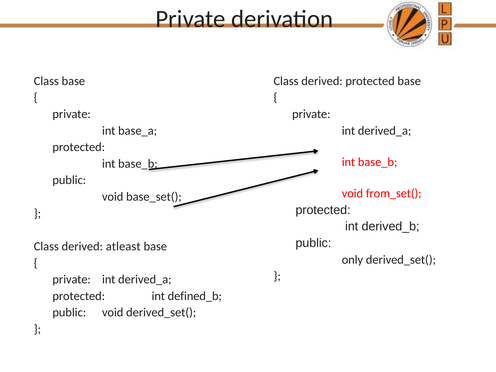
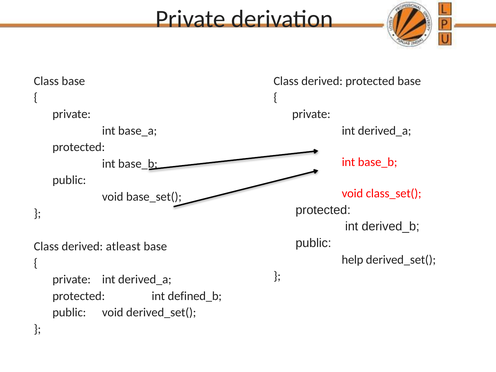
from_set(: from_set( -> class_set(
only: only -> help
